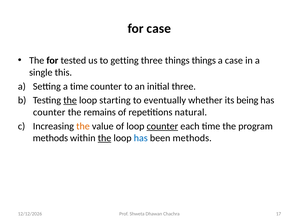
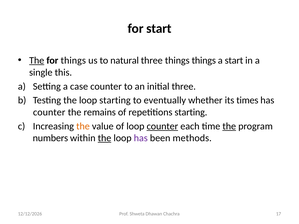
for case: case -> start
The at (37, 61) underline: none -> present
for tested: tested -> things
getting: getting -> natural
a case: case -> start
a time: time -> case
the at (70, 100) underline: present -> none
being: being -> times
repetitions natural: natural -> starting
the at (229, 126) underline: none -> present
methods at (50, 138): methods -> numbers
has at (141, 138) colour: blue -> purple
